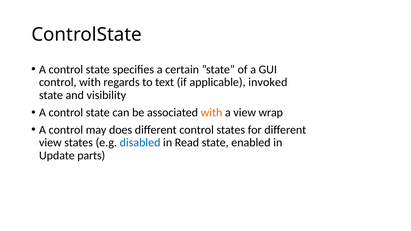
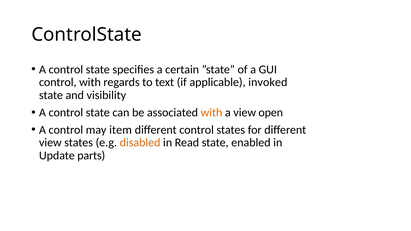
wrap: wrap -> open
does: does -> item
disabled colour: blue -> orange
